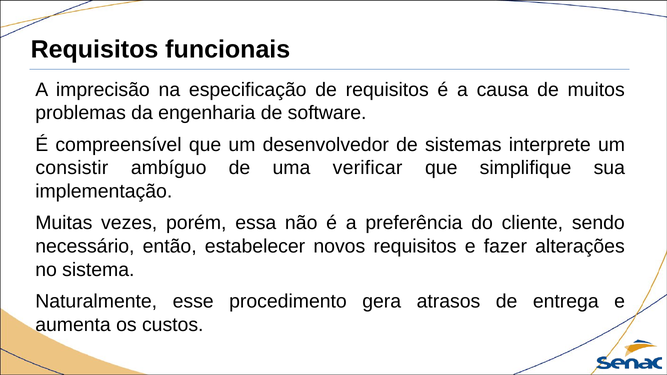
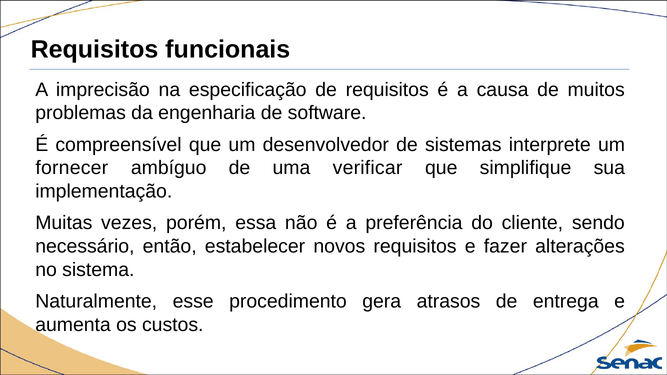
consistir: consistir -> fornecer
